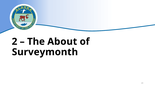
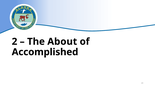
Surveymonth: Surveymonth -> Accomplished
